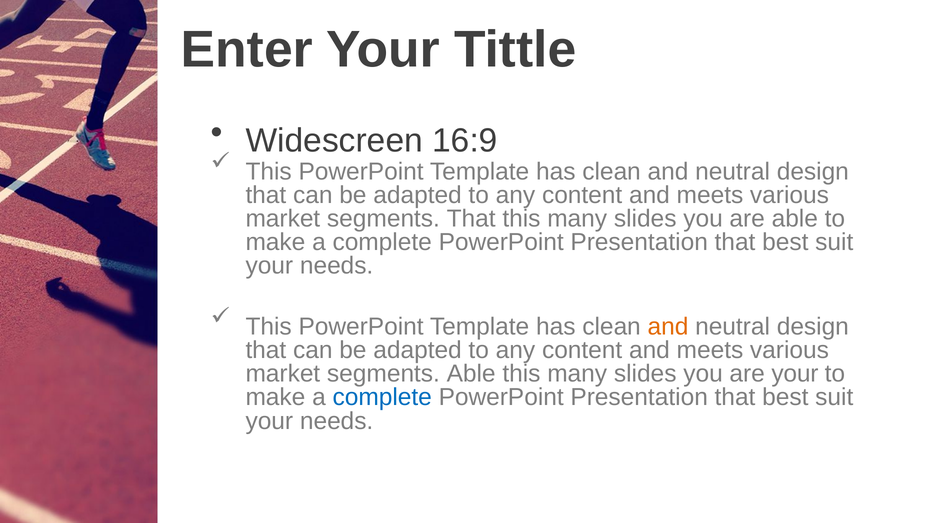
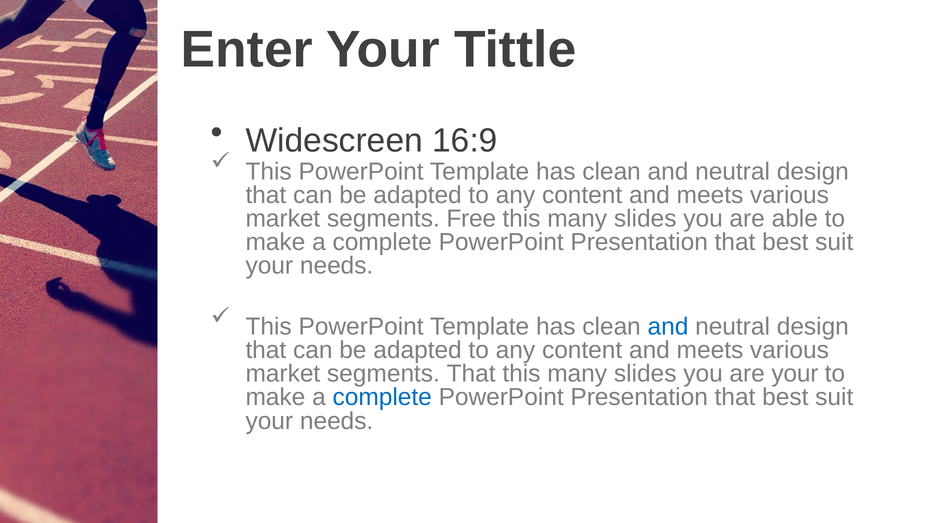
segments That: That -> Free
and at (668, 327) colour: orange -> blue
segments Able: Able -> That
